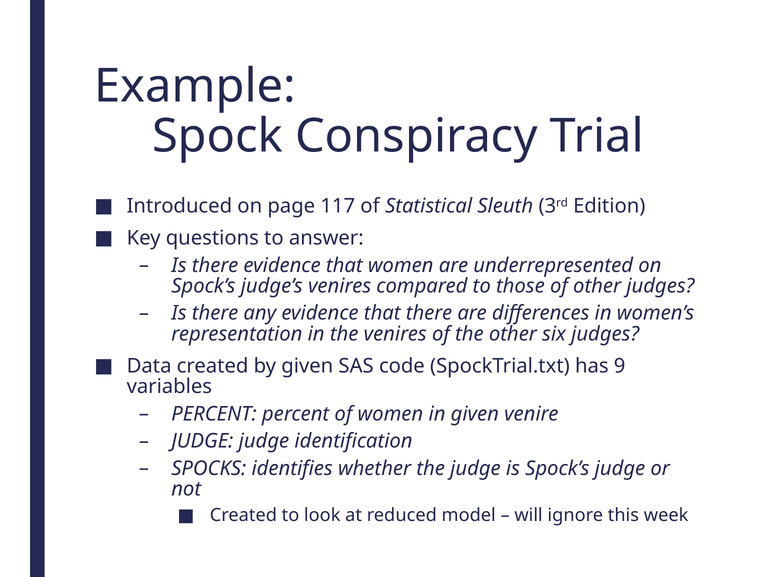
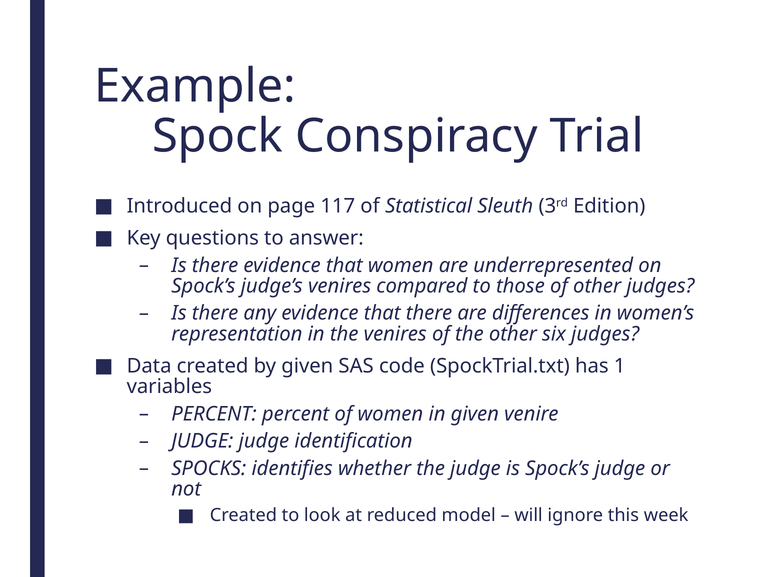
9: 9 -> 1
